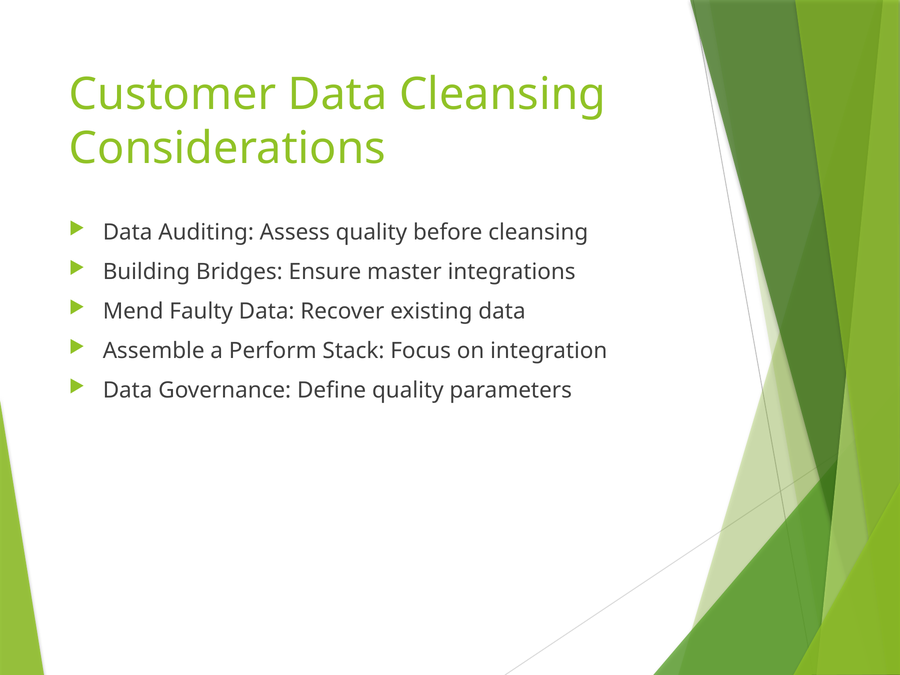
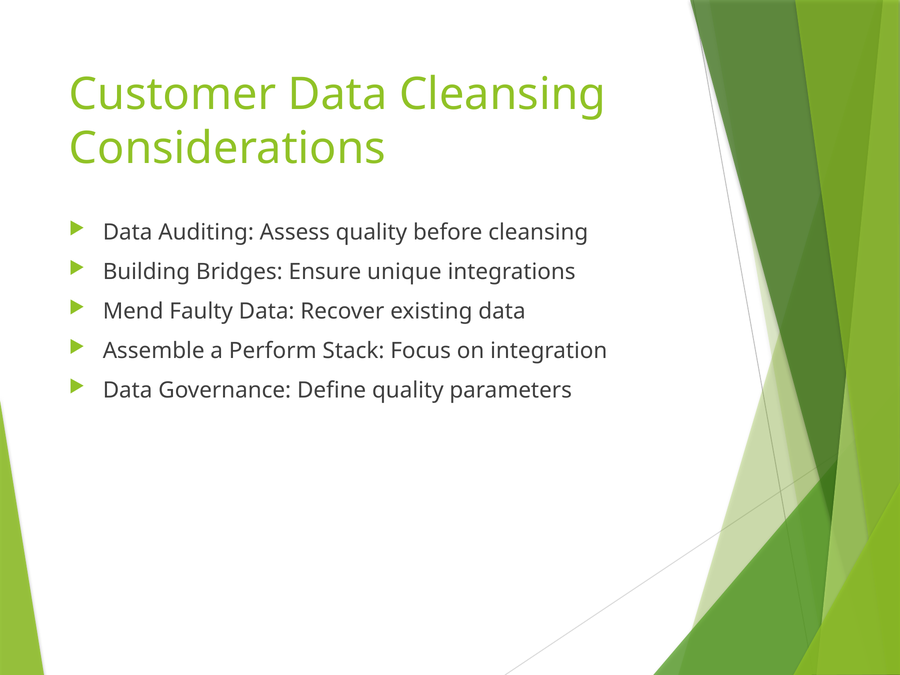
master: master -> unique
